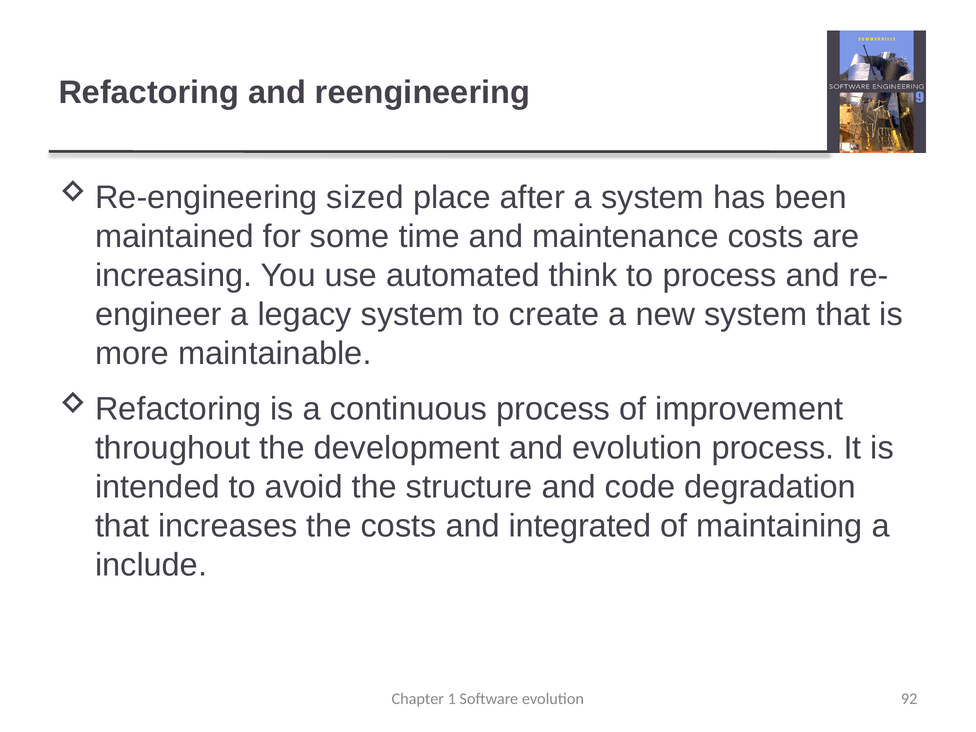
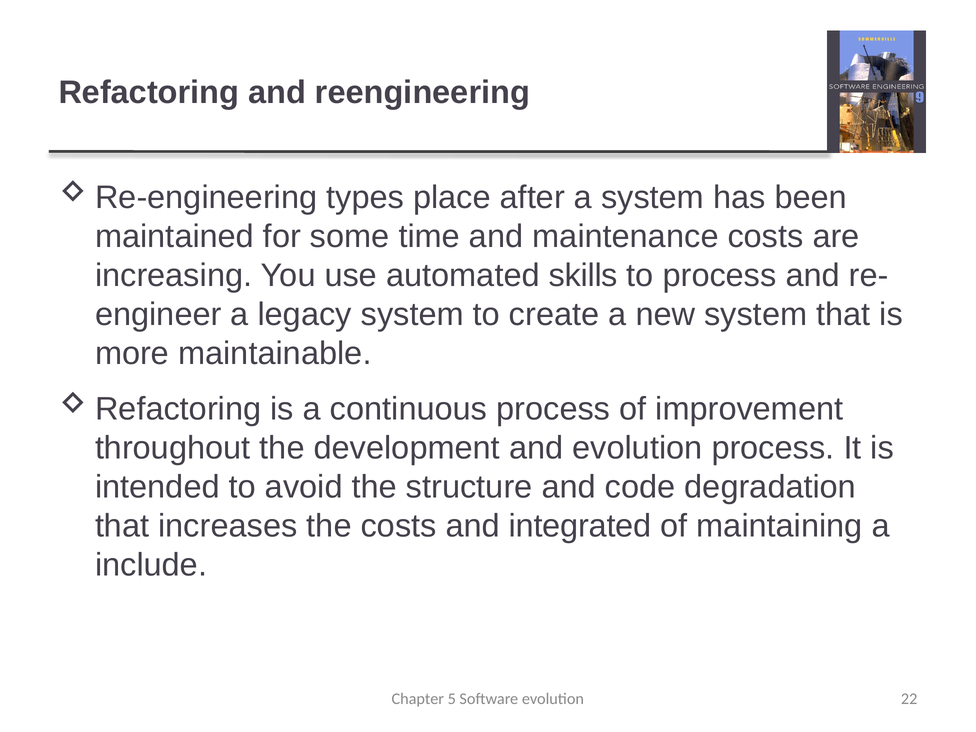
sized: sized -> types
think: think -> skills
1: 1 -> 5
92: 92 -> 22
